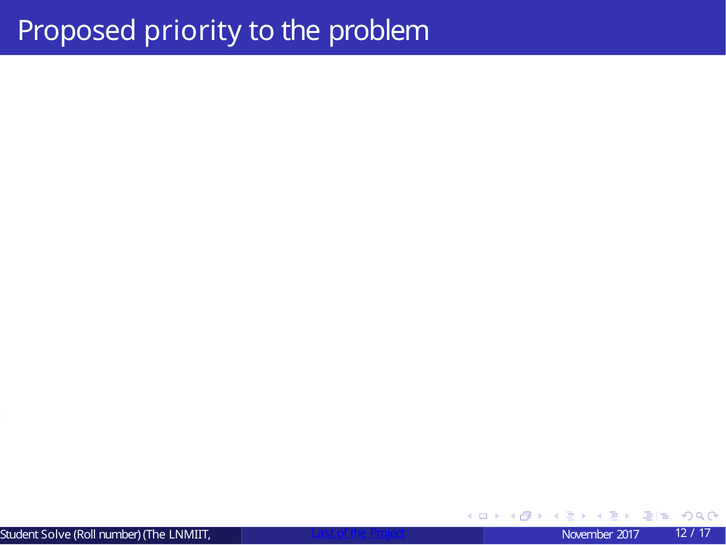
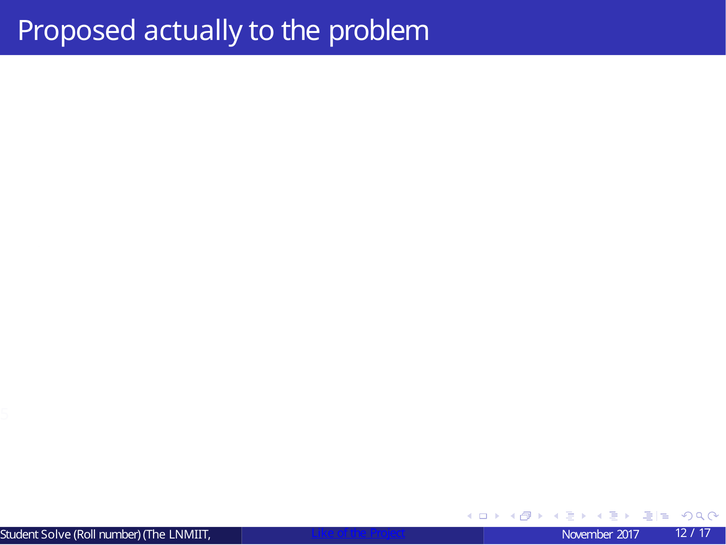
priority: priority -> actually
Last: Last -> Like
